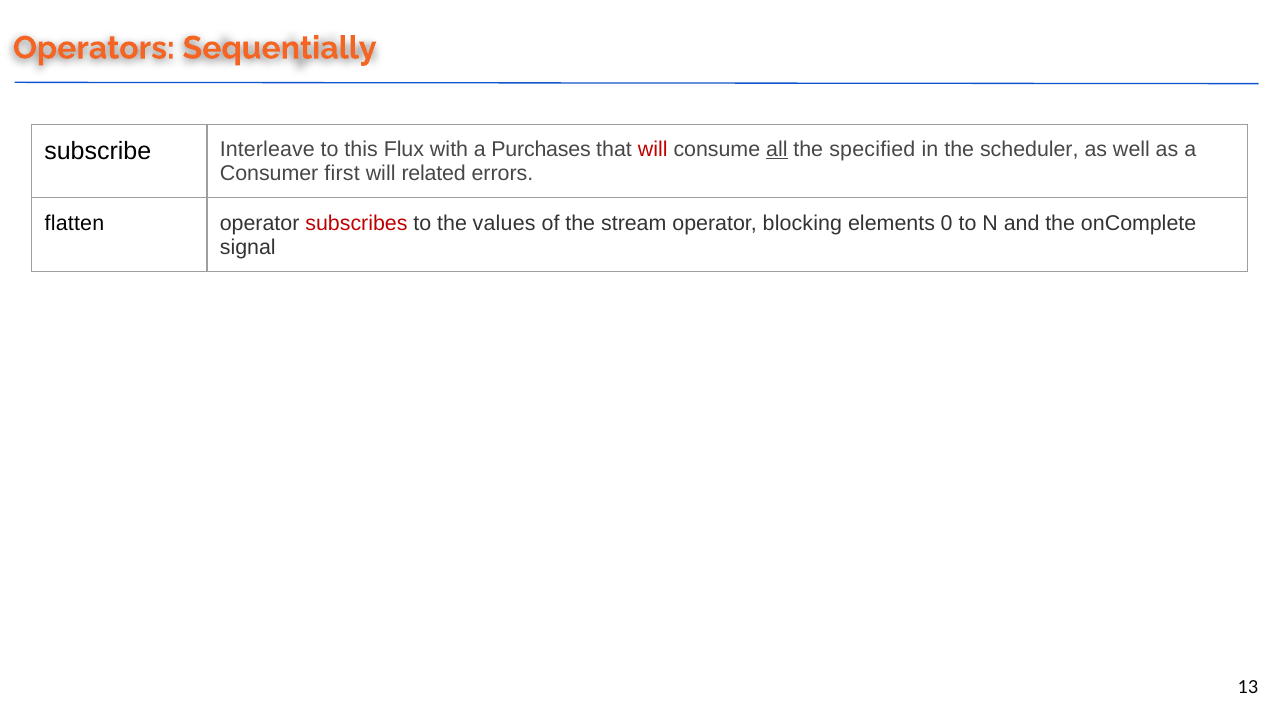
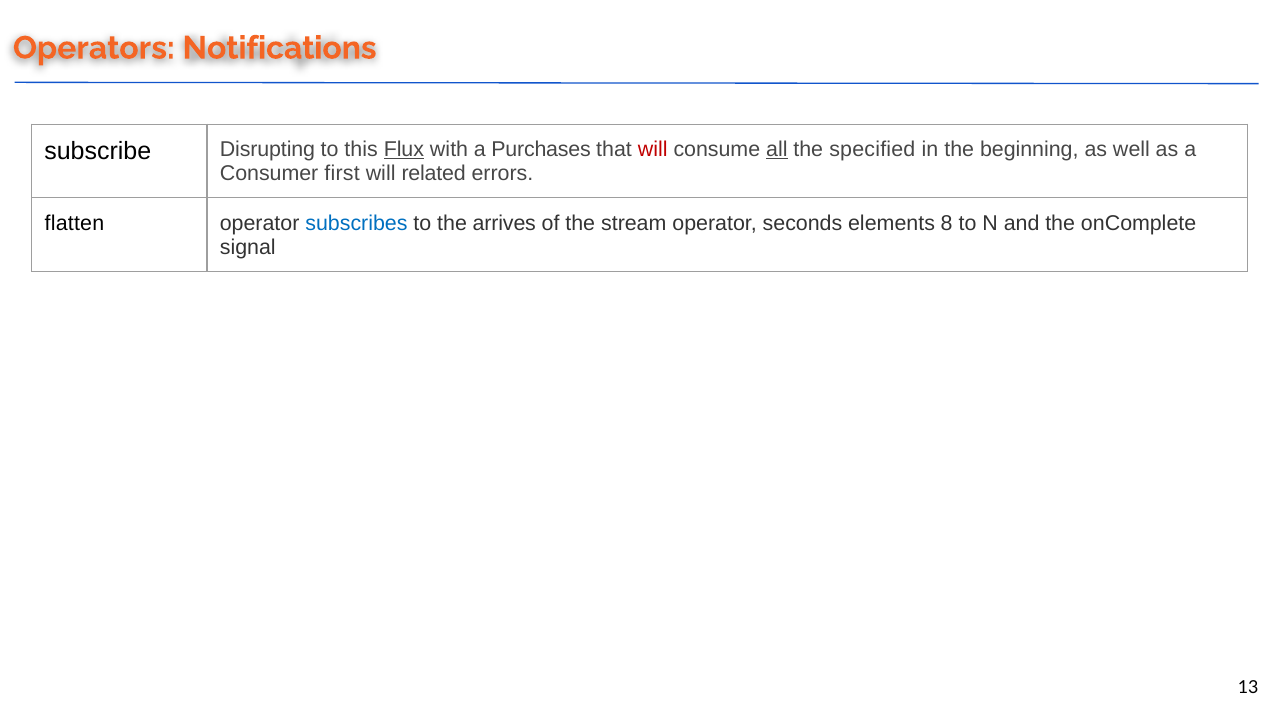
Sequentially: Sequentially -> Notifications
Interleave: Interleave -> Disrupting
Flux underline: none -> present
scheduler: scheduler -> beginning
subscribes colour: red -> blue
values: values -> arrives
blocking: blocking -> seconds
0: 0 -> 8
